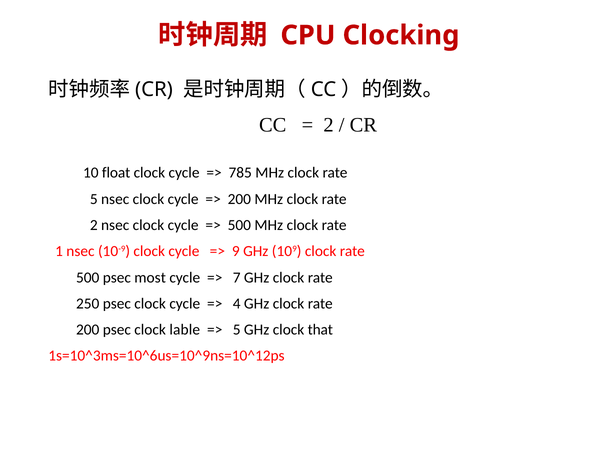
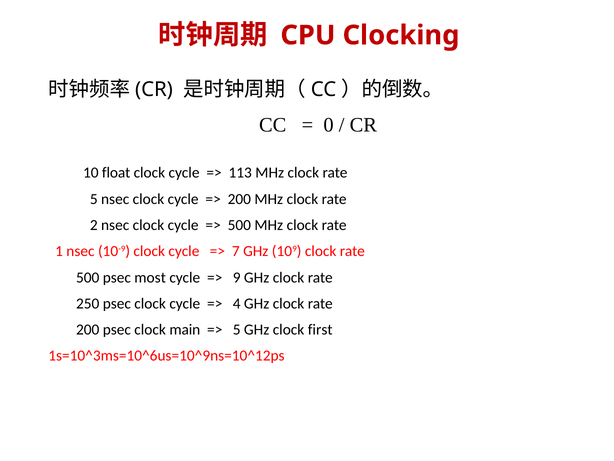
2 at (329, 125): 2 -> 0
785: 785 -> 113
9: 9 -> 7
7: 7 -> 9
lable: lable -> main
that: that -> first
